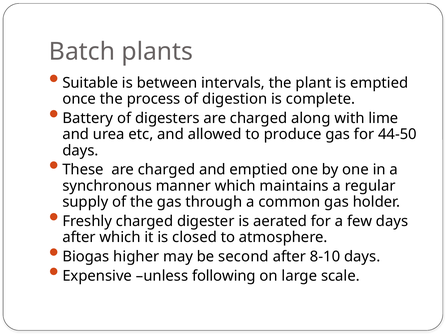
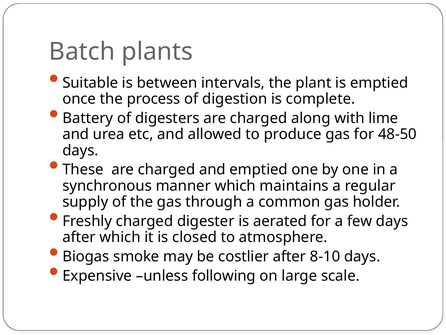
44-50: 44-50 -> 48-50
higher: higher -> smoke
second: second -> costlier
